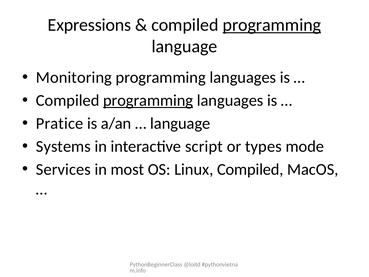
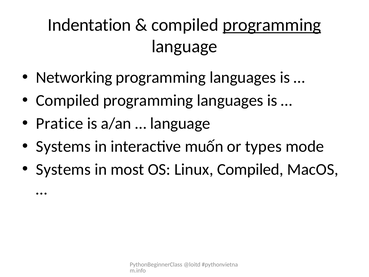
Expressions: Expressions -> Indentation
Monitoring: Monitoring -> Networking
programming at (148, 100) underline: present -> none
script: script -> muốn
Services at (63, 169): Services -> Systems
